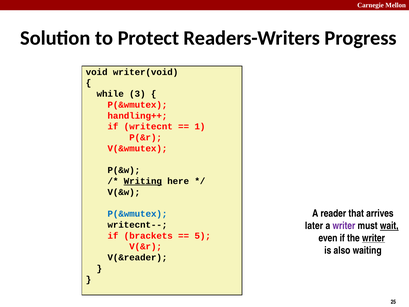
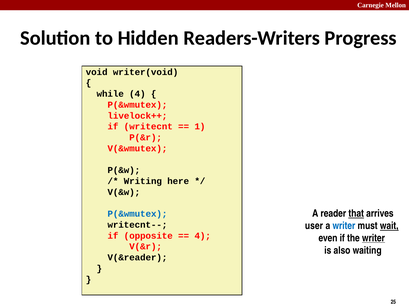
Protect: Protect -> Hidden
while 3: 3 -> 4
handling++: handling++ -> livelock++
Writing underline: present -> none
that underline: none -> present
later: later -> user
writer at (344, 226) colour: purple -> blue
brackets: brackets -> opposite
5 at (203, 236): 5 -> 4
